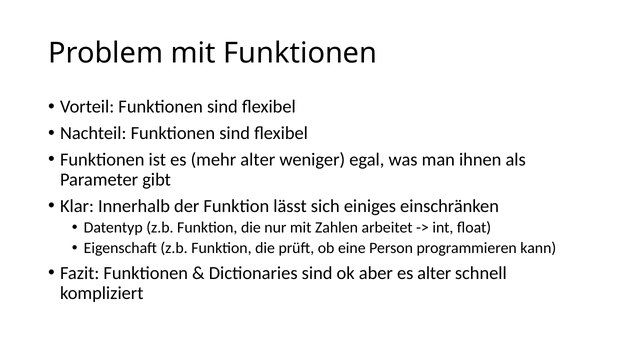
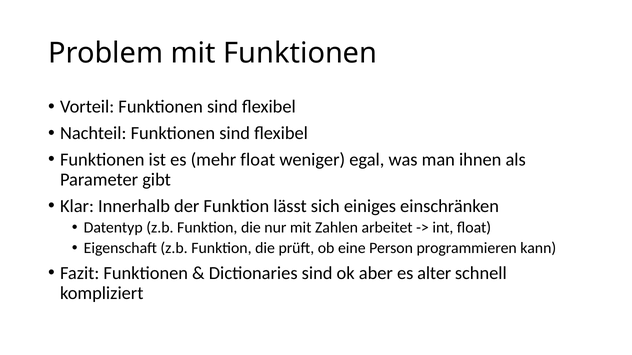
mehr alter: alter -> float
